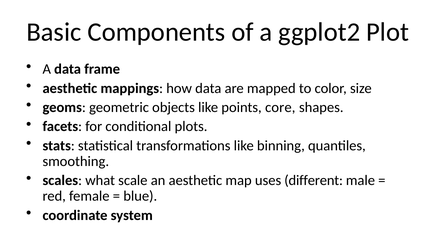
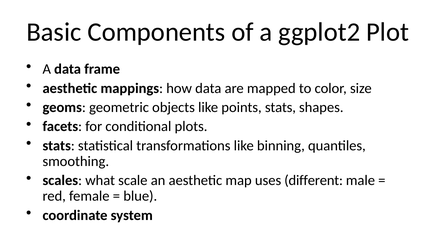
points core: core -> stats
